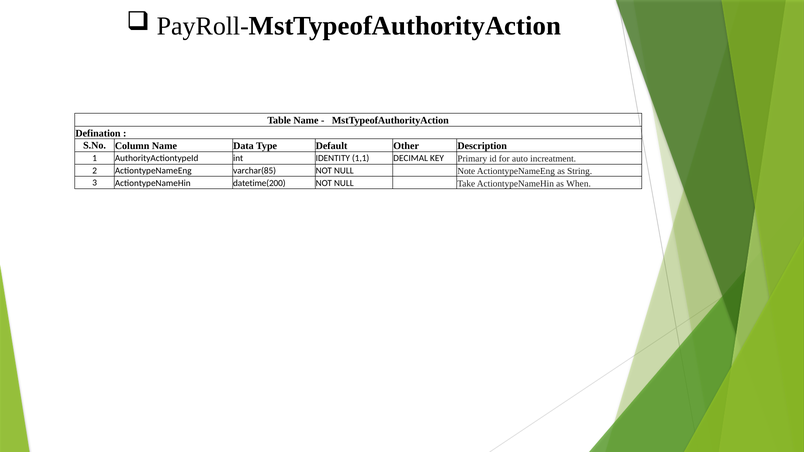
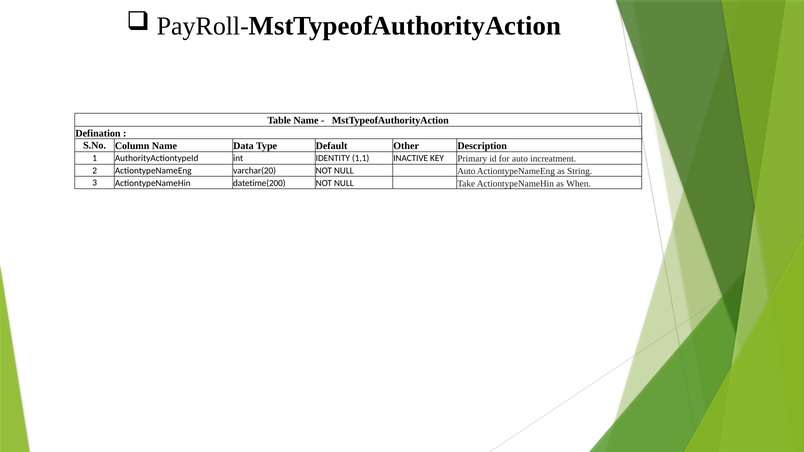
DECIMAL: DECIMAL -> INACTIVE
varchar(85: varchar(85 -> varchar(20
NULL Note: Note -> Auto
